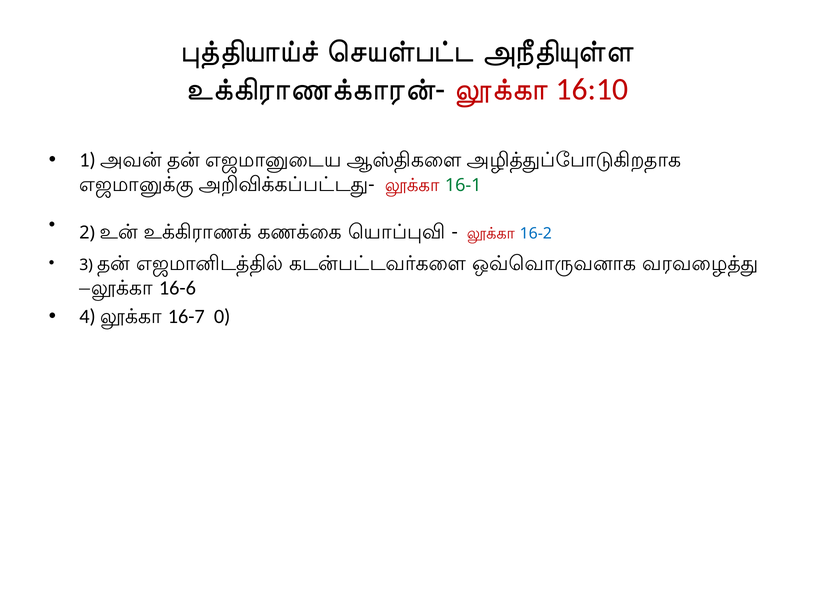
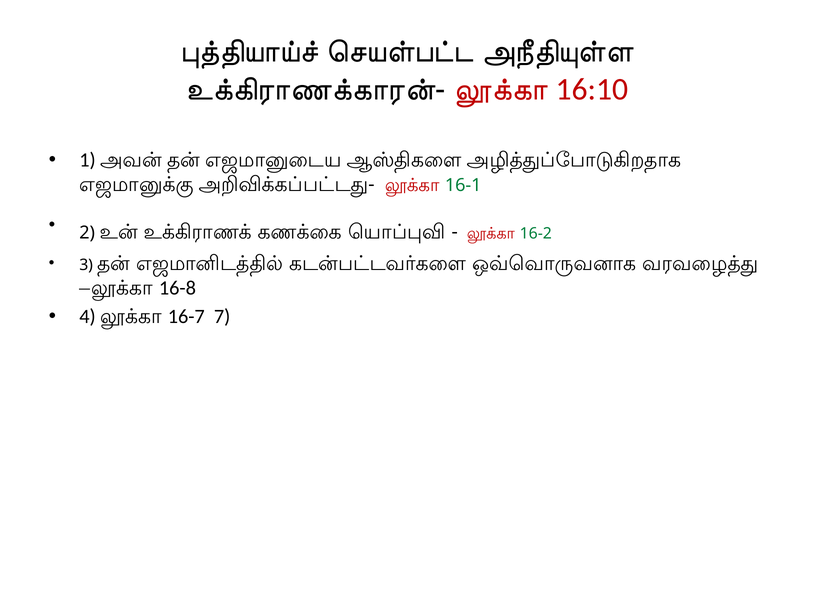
16-2 colour: blue -> green
16-6: 16-6 -> 16-8
0: 0 -> 7
